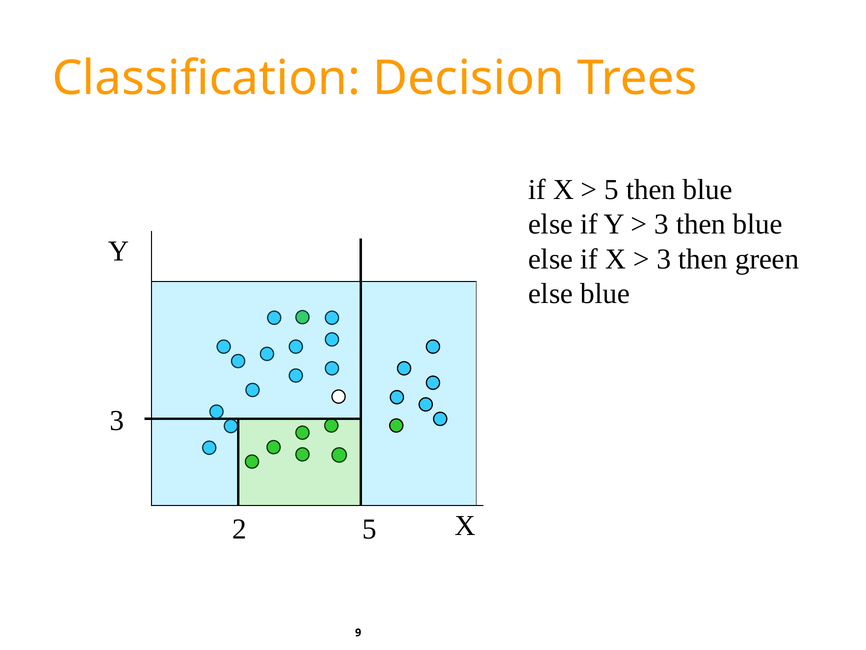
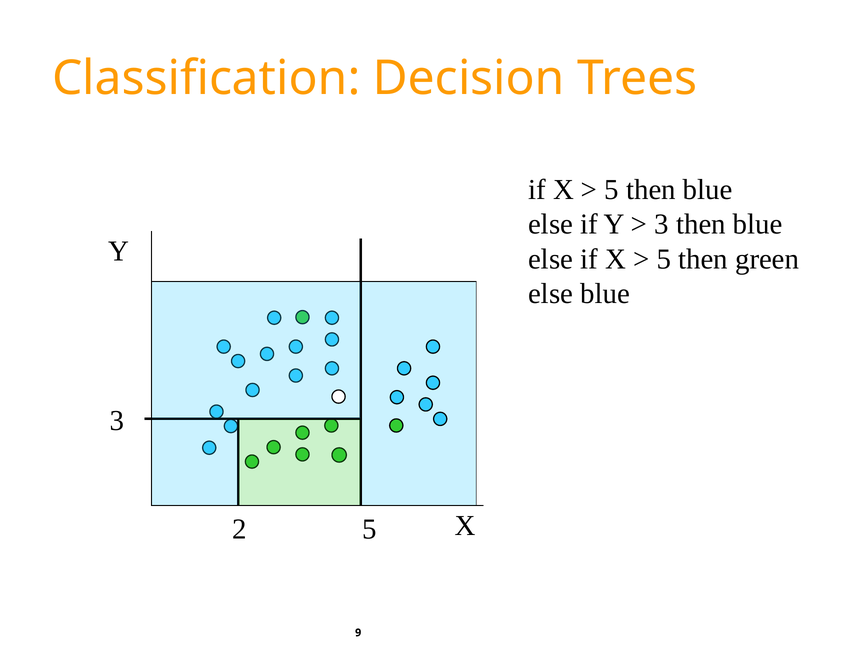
3 at (664, 259): 3 -> 5
